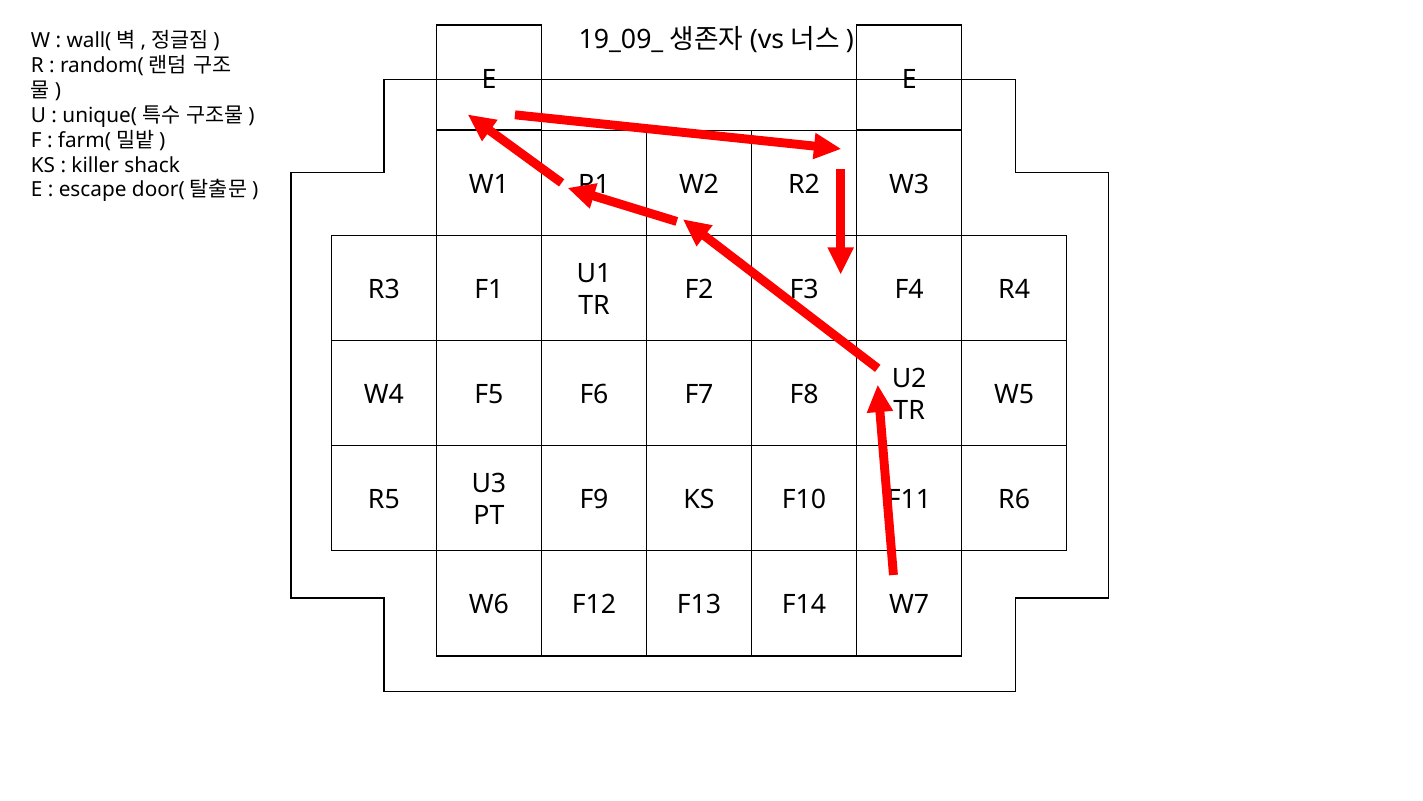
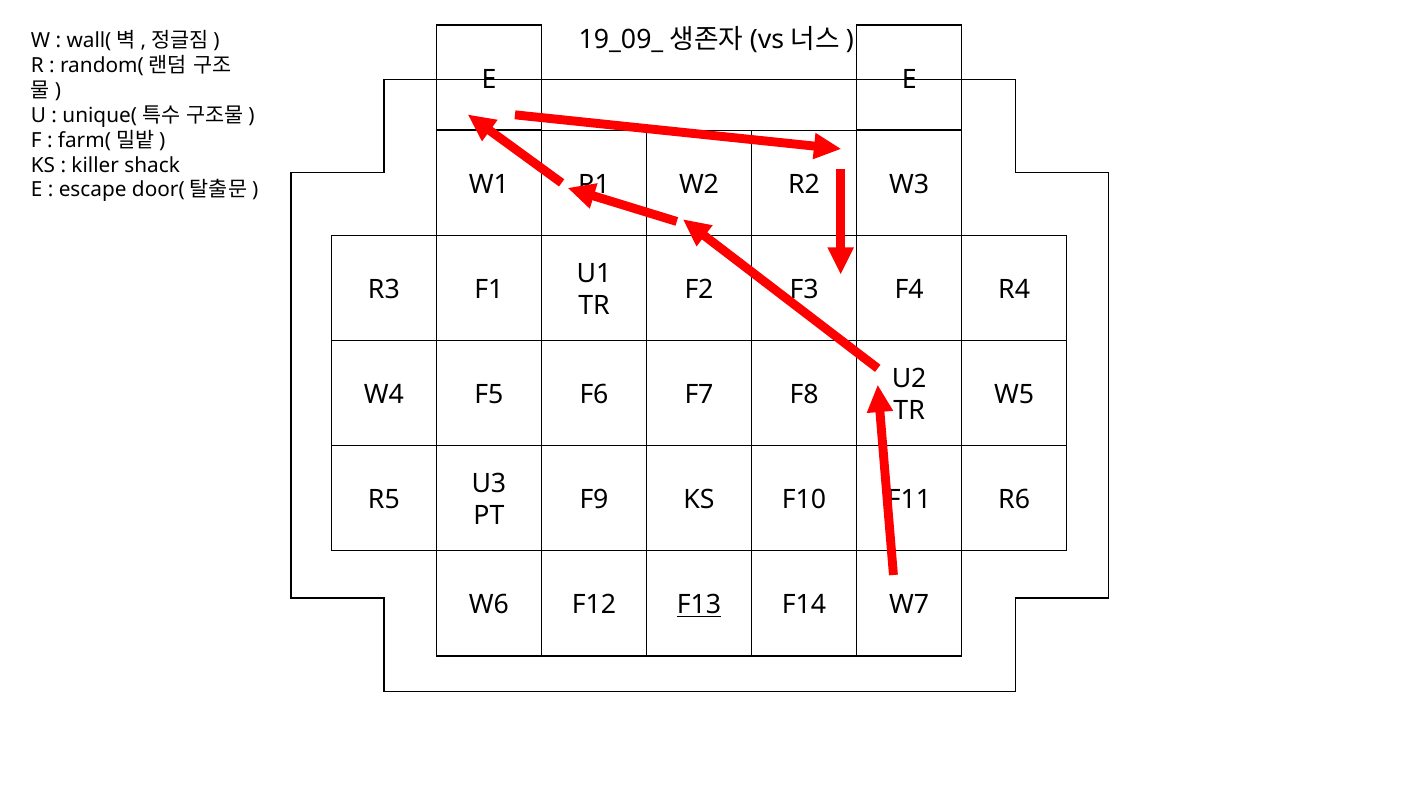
F13 underline: none -> present
